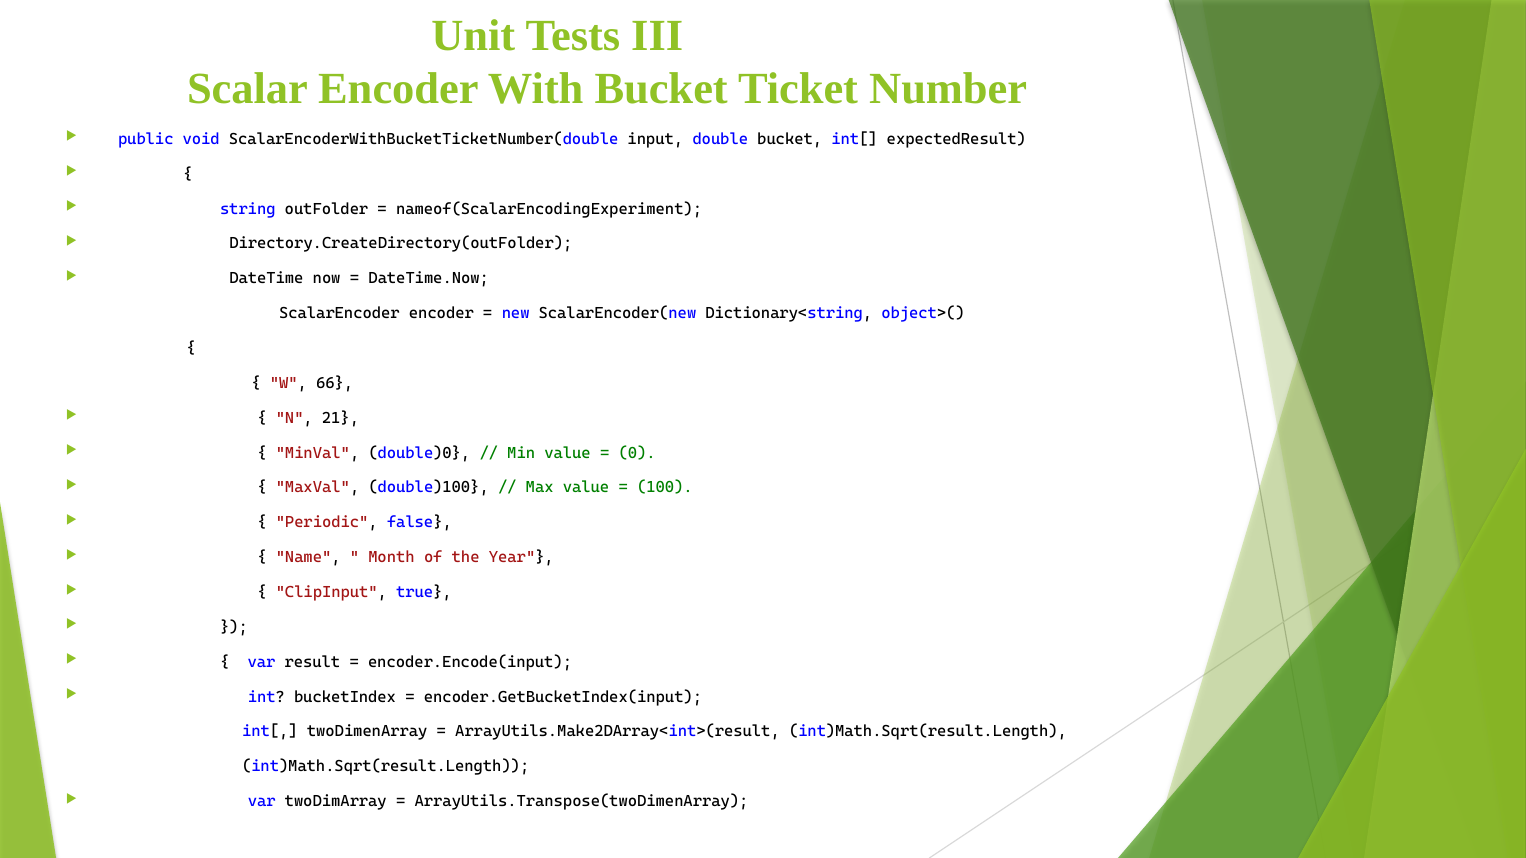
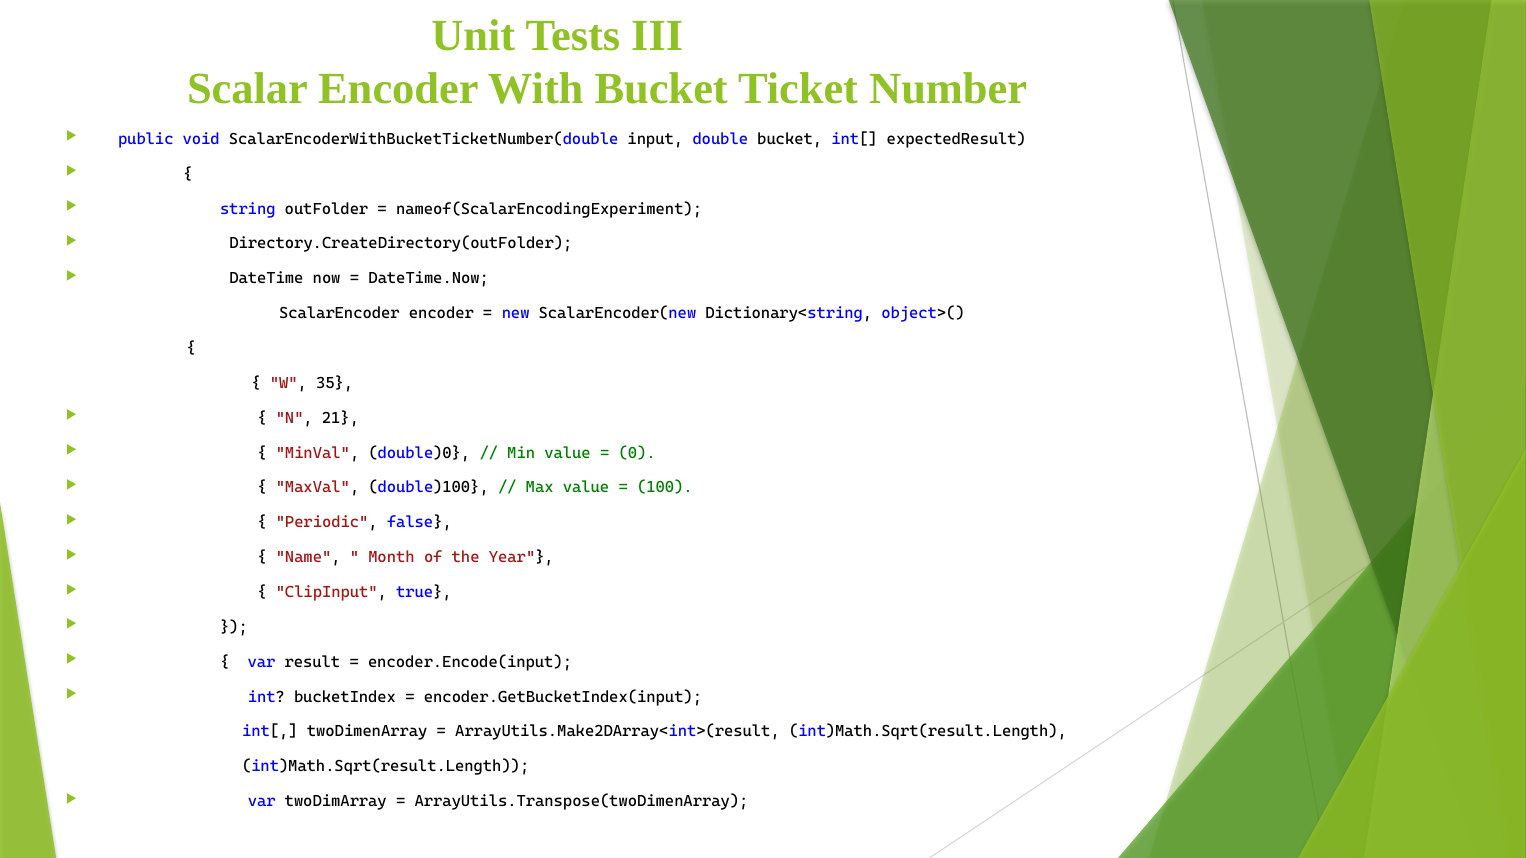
66: 66 -> 35
